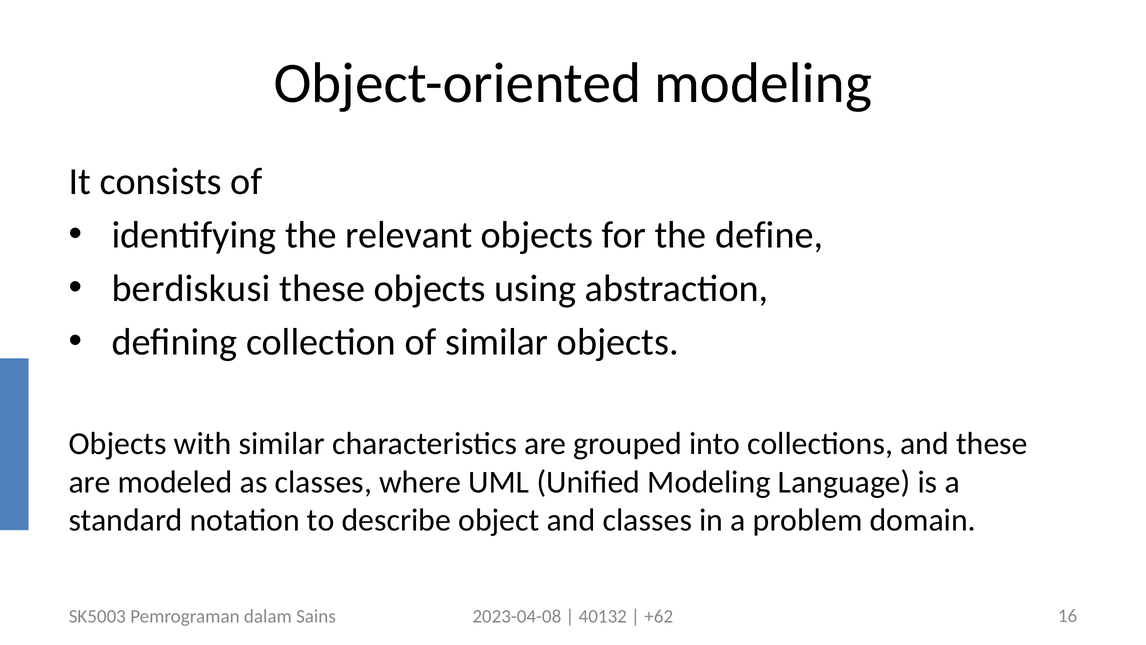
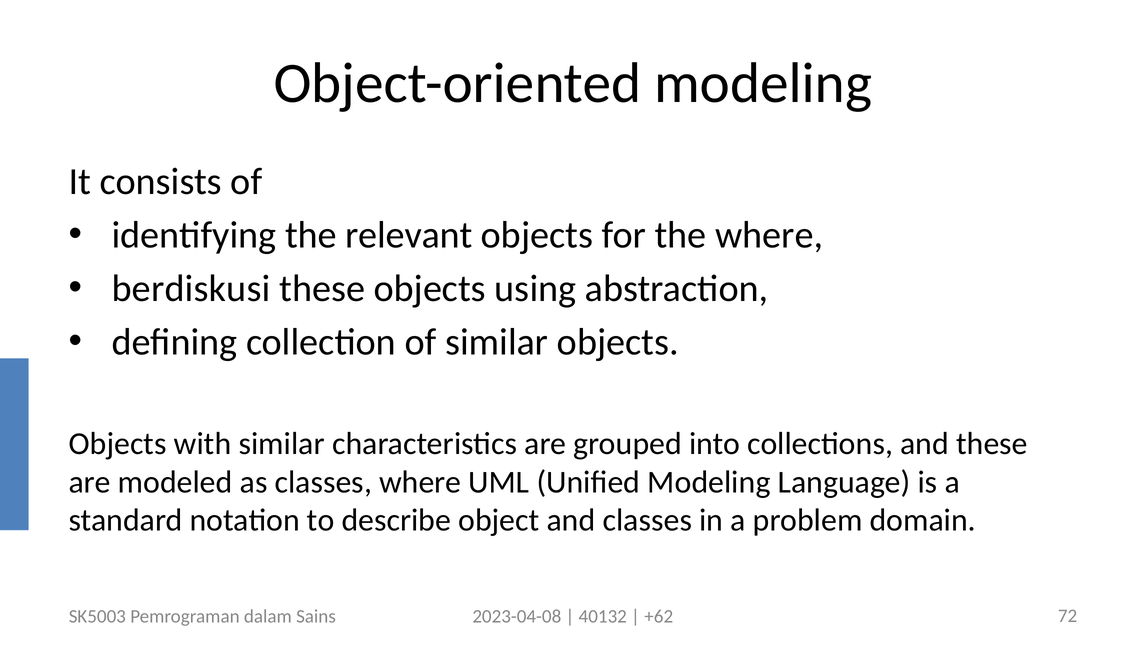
the define: define -> where
16: 16 -> 72
